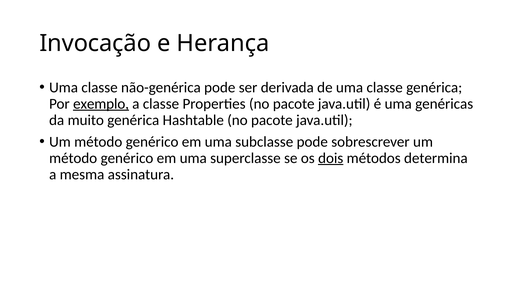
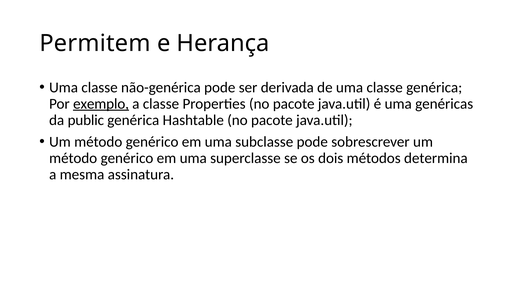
Invocação: Invocação -> Permitem
muito: muito -> public
dois underline: present -> none
